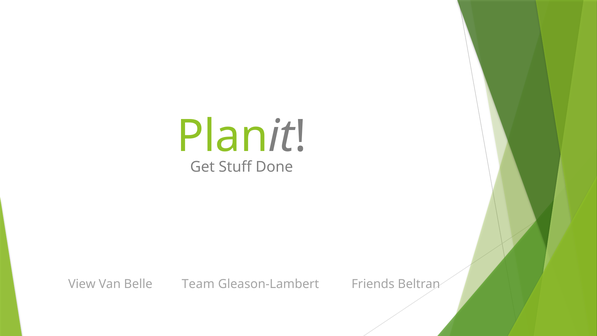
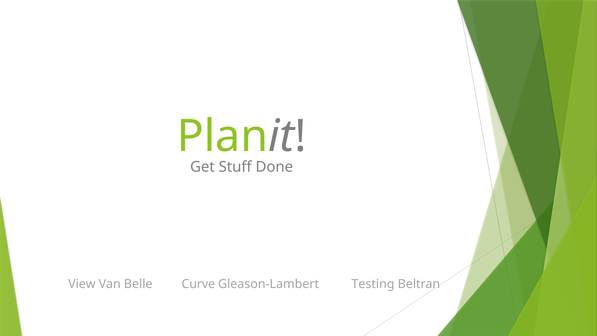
Team: Team -> Curve
Friends: Friends -> Testing
